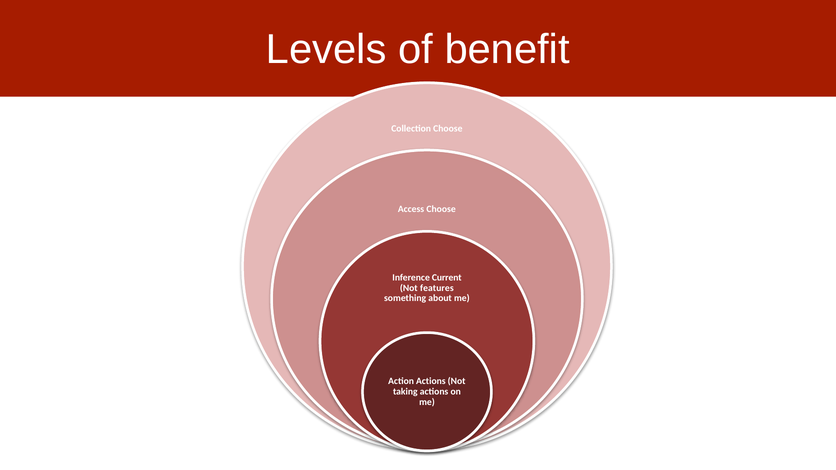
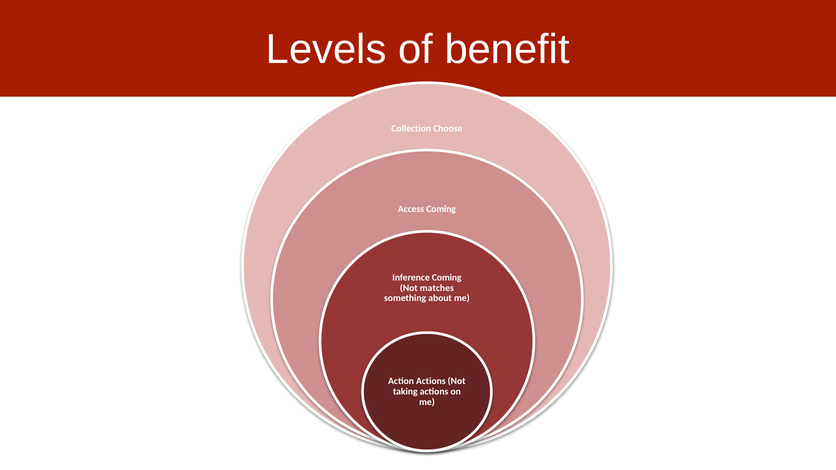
Access Choose: Choose -> Coming
Inference Current: Current -> Coming
features: features -> matches
